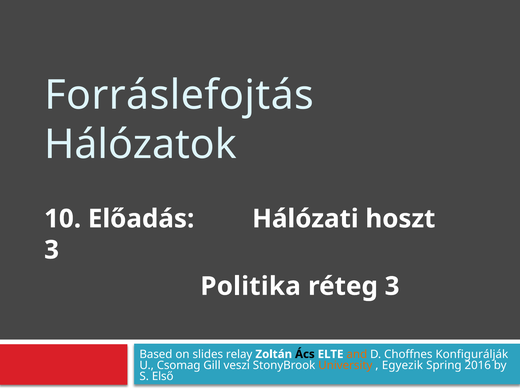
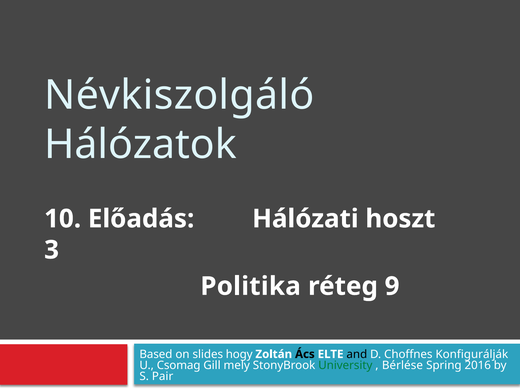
Forráslefojtás: Forráslefojtás -> Névkiszolgáló
réteg 3: 3 -> 9
relay: relay -> hogy
and colour: orange -> black
veszi: veszi -> mely
University colour: orange -> green
Egyezik: Egyezik -> Bérlése
Első: Első -> Pair
